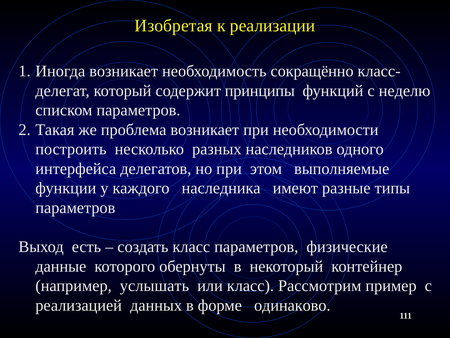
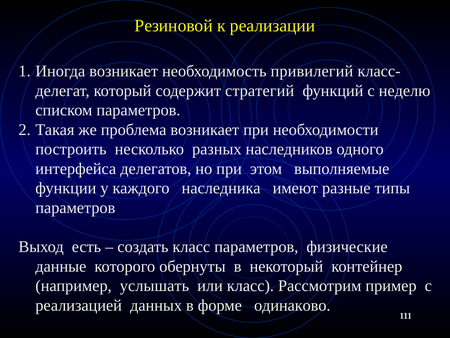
Изобретая: Изобретая -> Резиновой
сокращённо: сокращённо -> привилегий
принципы: принципы -> стратегий
